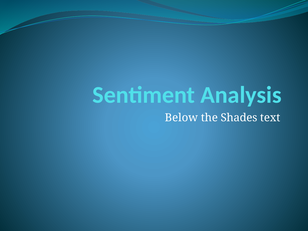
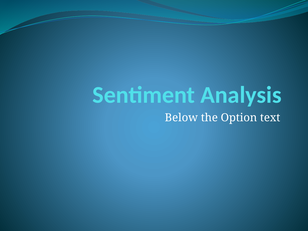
Shades: Shades -> Option
